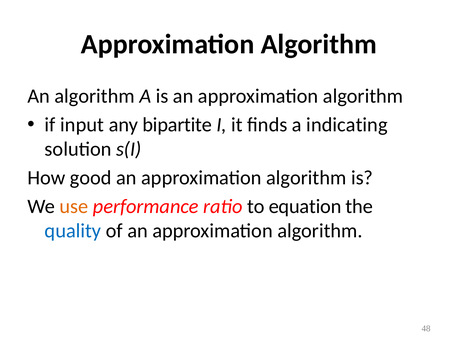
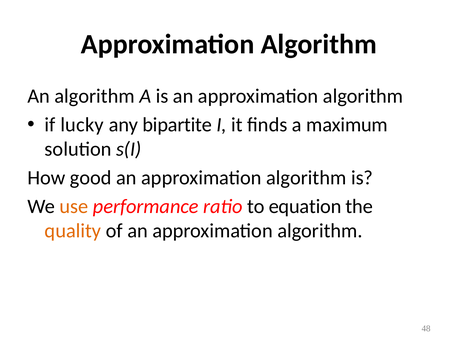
input: input -> lucky
indicating: indicating -> maximum
quality colour: blue -> orange
